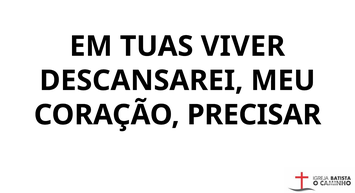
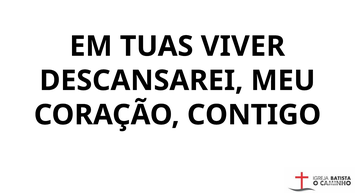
PRECISAR: PRECISAR -> CONTIGO
